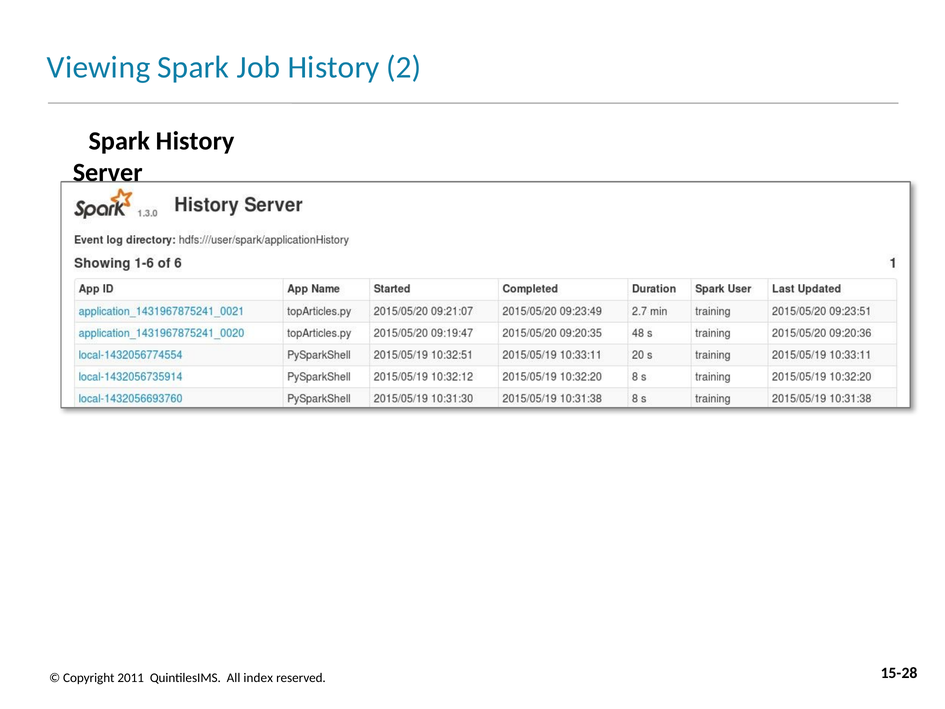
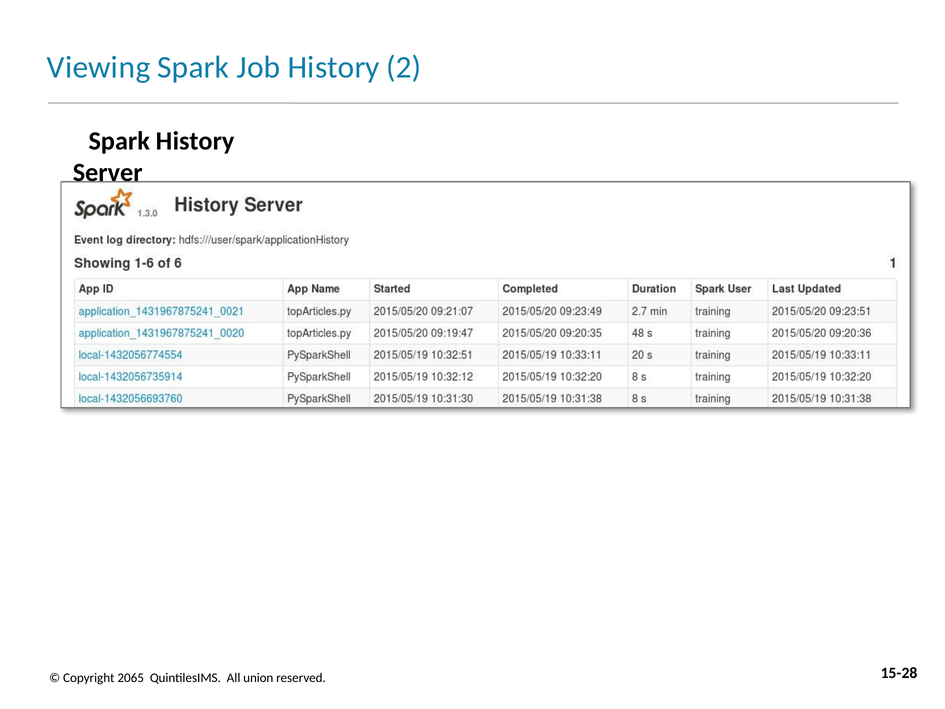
2011: 2011 -> 2065
index: index -> union
